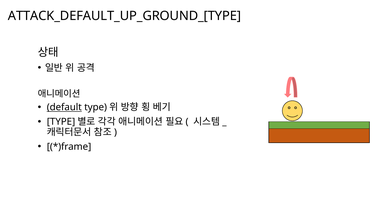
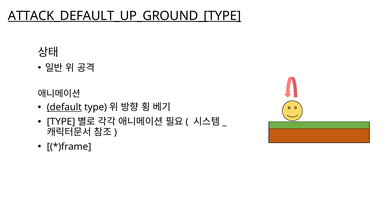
ATTACK_DEFAULT_UP_GROUND_[TYPE underline: none -> present
